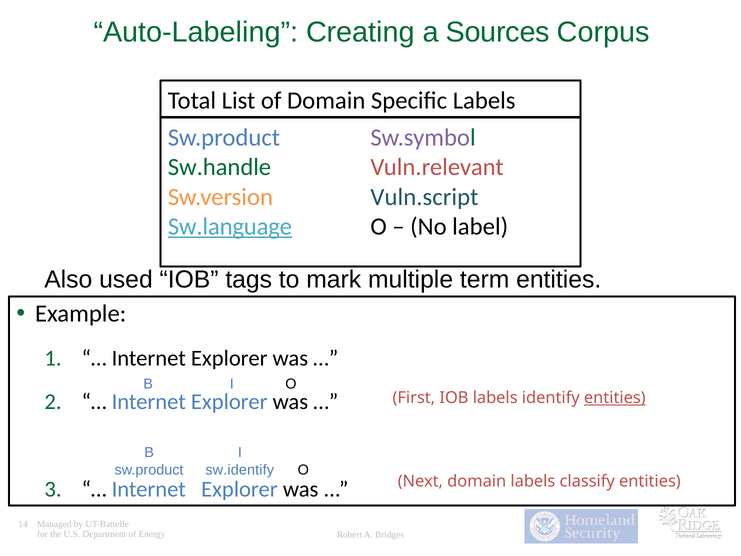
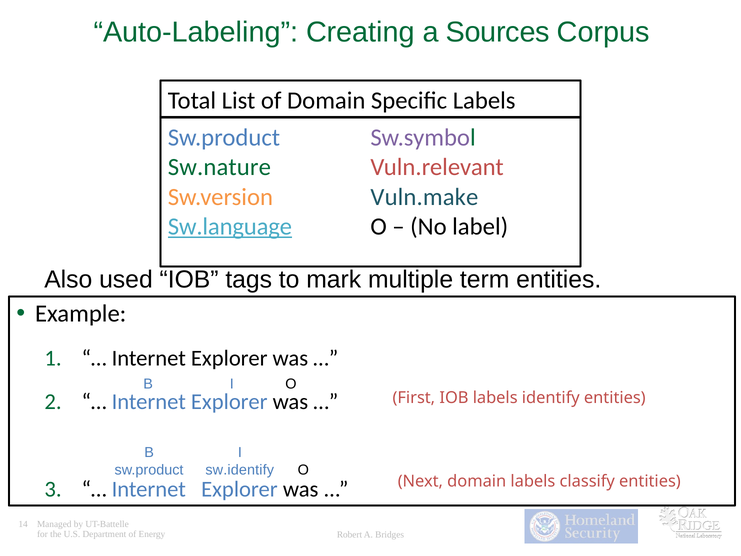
Sw.handle: Sw.handle -> Sw.nature
Vuln.script: Vuln.script -> Vuln.make
entities at (615, 398) underline: present -> none
